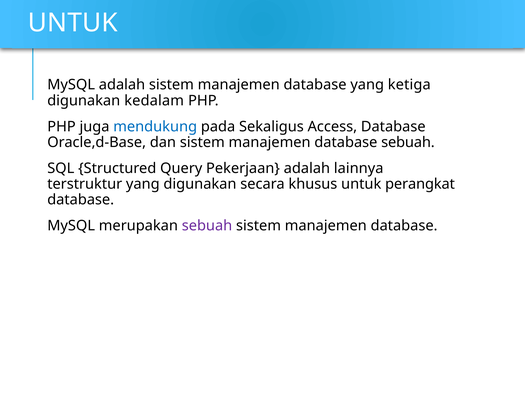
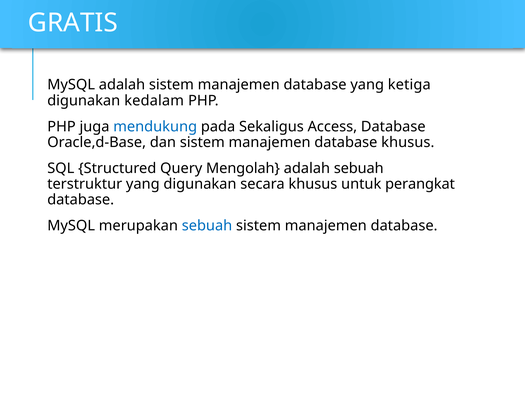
UNTUK at (73, 23): UNTUK -> GRATIS
database sebuah: sebuah -> khusus
Pekerjaan: Pekerjaan -> Mengolah
adalah lainnya: lainnya -> sebuah
sebuah at (207, 226) colour: purple -> blue
